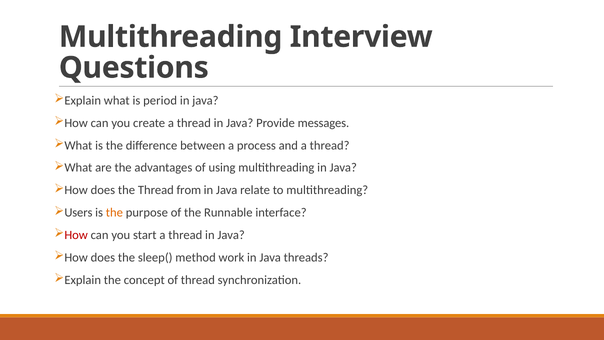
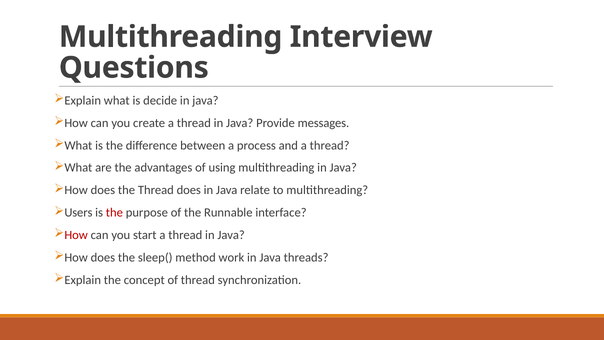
period: period -> decide
Thread from: from -> does
the at (114, 213) colour: orange -> red
